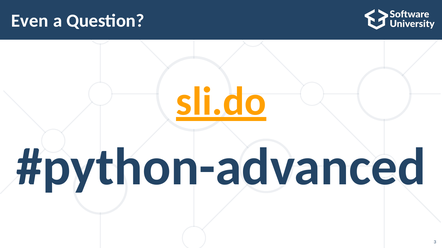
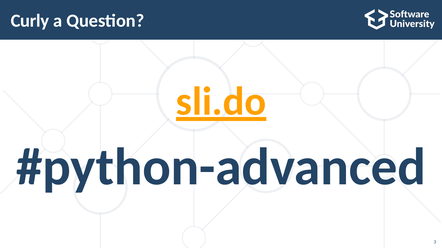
Even: Even -> Curly
